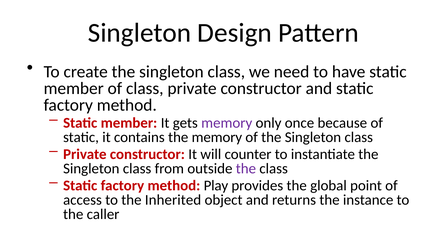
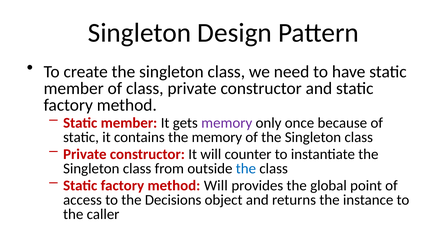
the at (246, 169) colour: purple -> blue
method Play: Play -> Will
Inherited: Inherited -> Decisions
